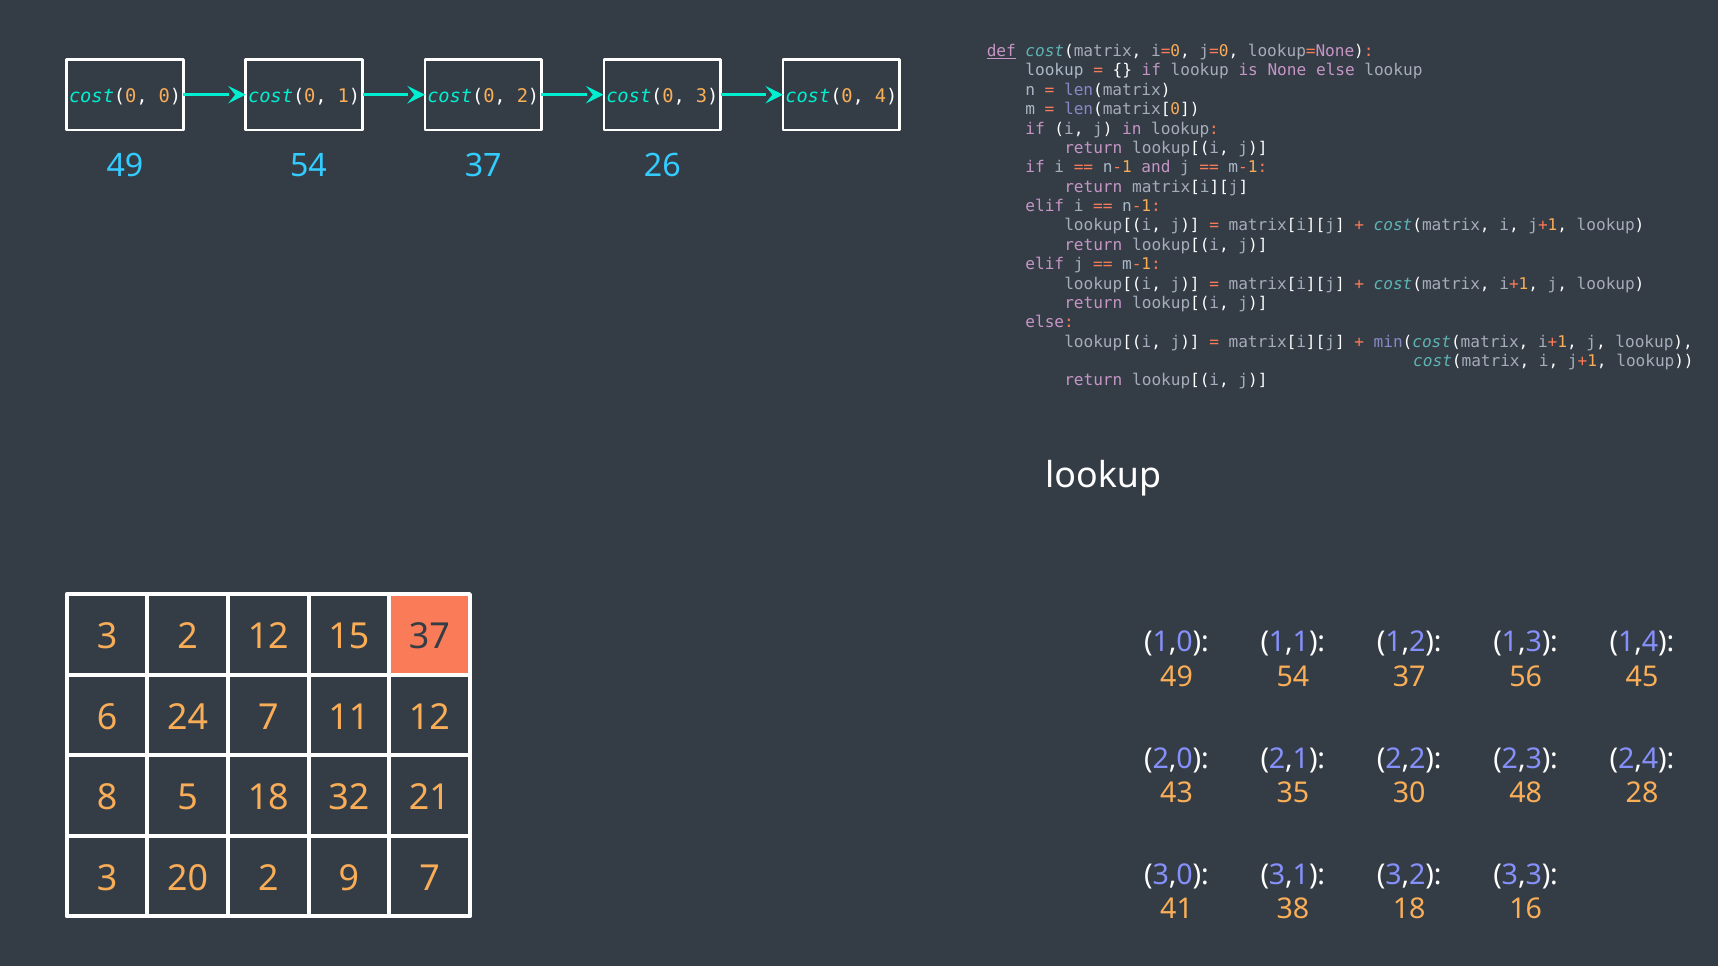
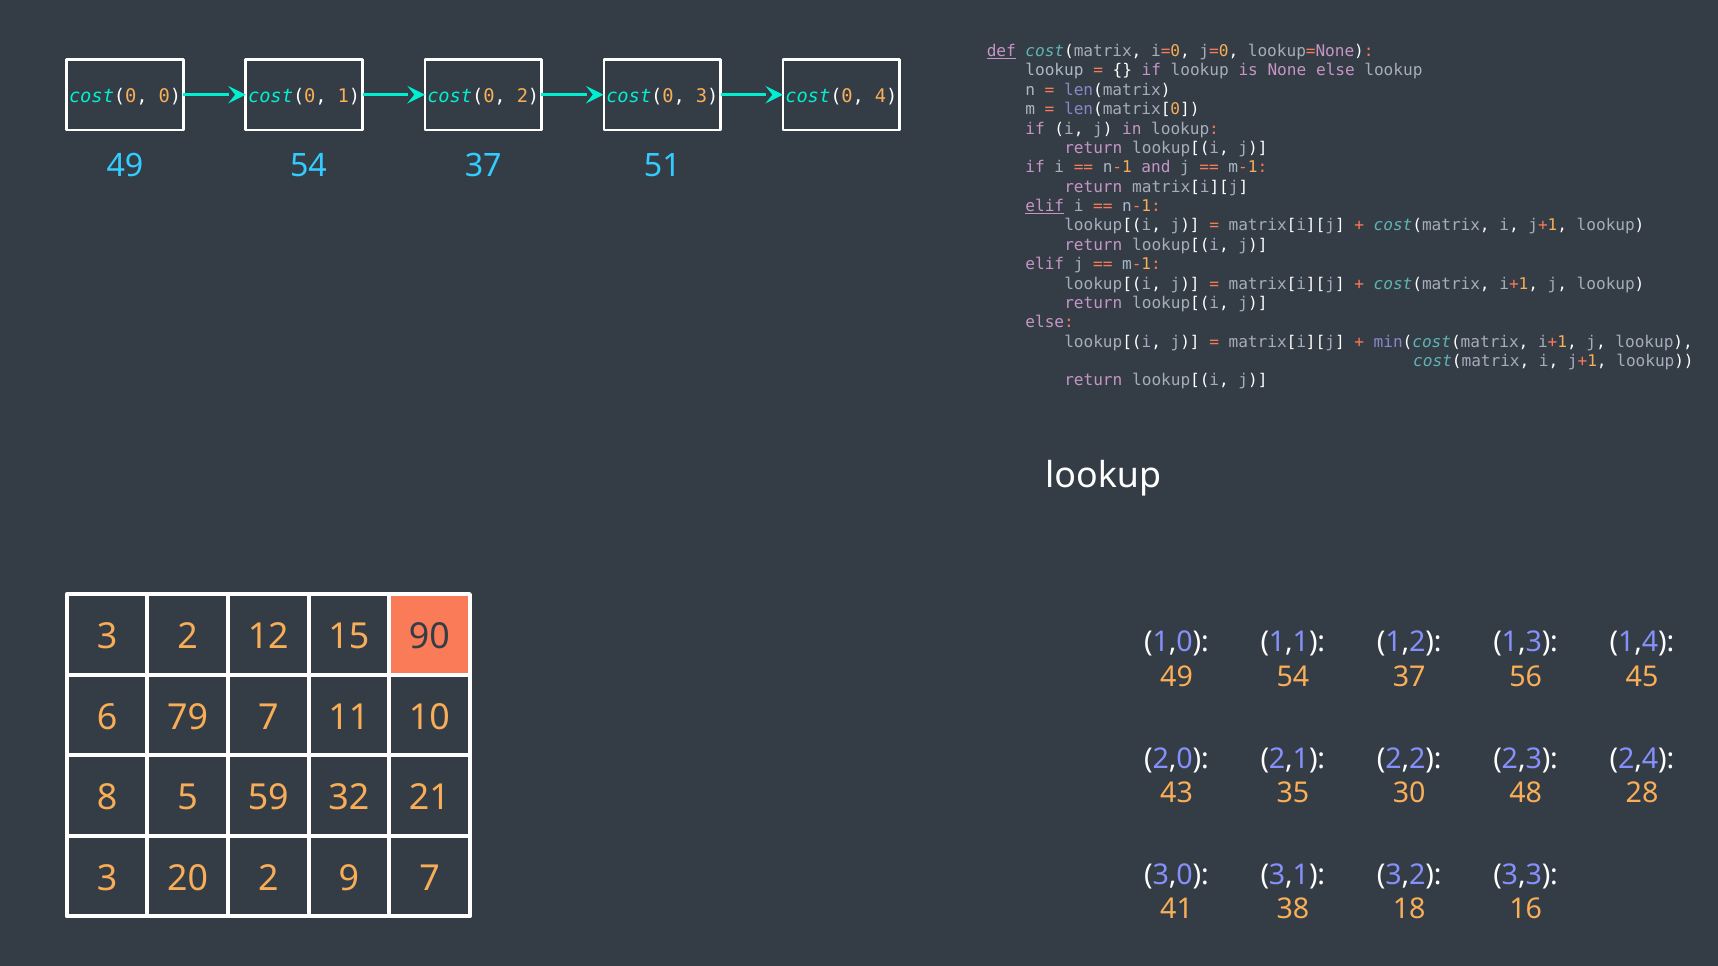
26: 26 -> 51
elif at (1045, 206) underline: none -> present
15 37: 37 -> 90
24: 24 -> 79
11 12: 12 -> 10
5 18: 18 -> 59
